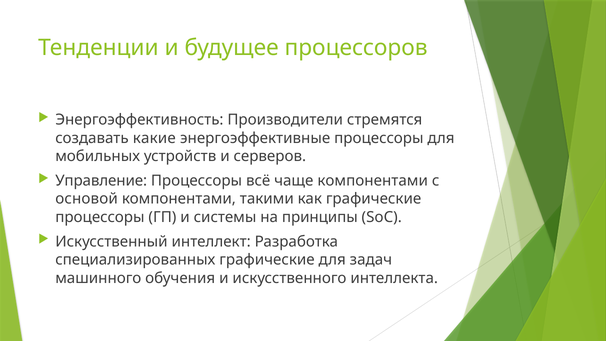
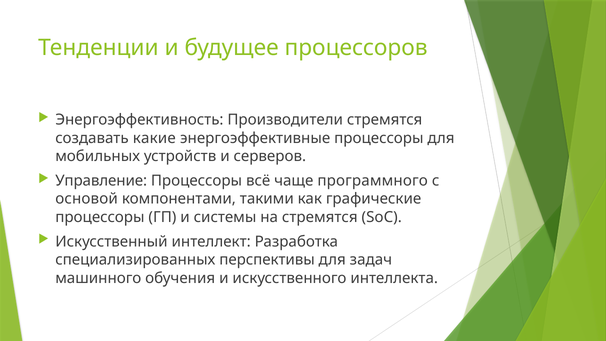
чаще компонентами: компонентами -> программного
на принципы: принципы -> стремятся
специализированных графические: графические -> перспективы
